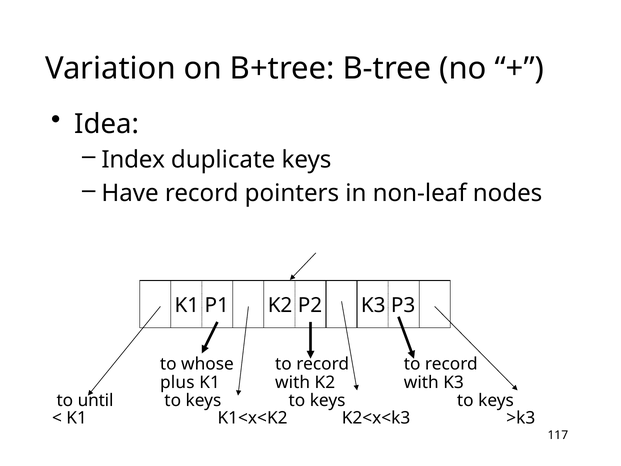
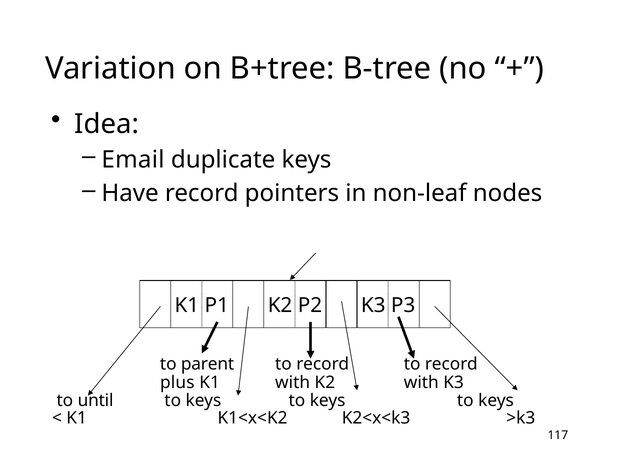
Index: Index -> Email
whose: whose -> parent
